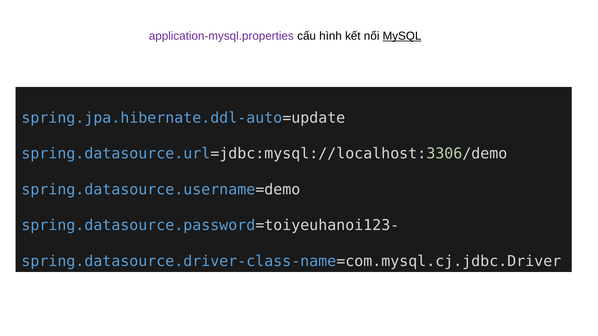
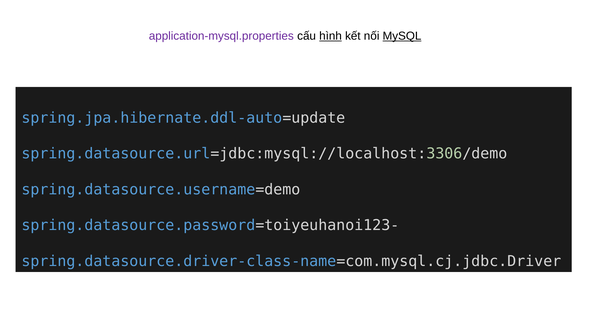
hình underline: none -> present
